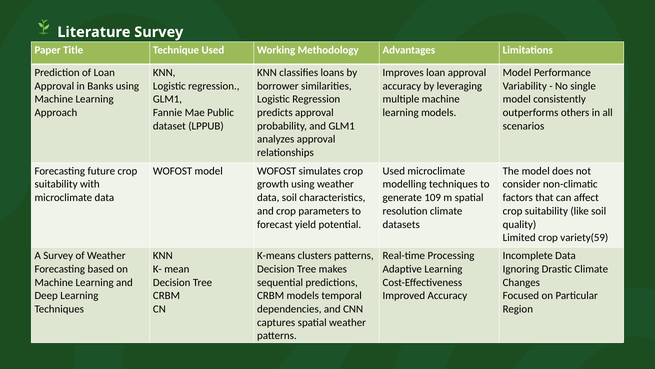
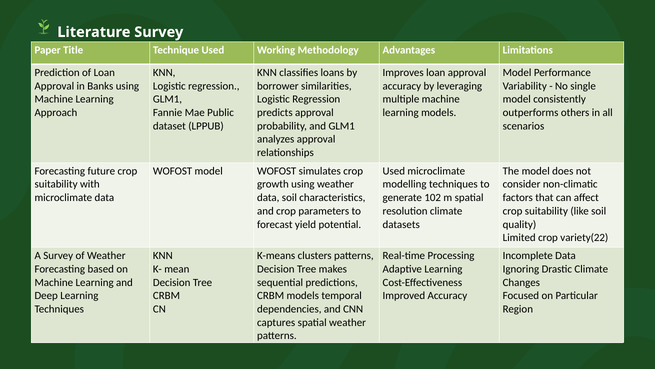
109: 109 -> 102
variety(59: variety(59 -> variety(22
